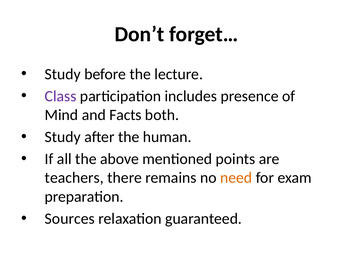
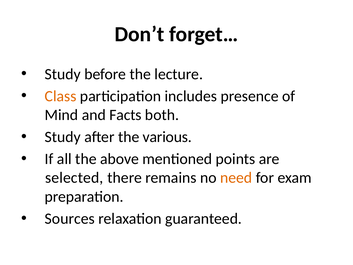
Class colour: purple -> orange
human: human -> various
teachers: teachers -> selected
